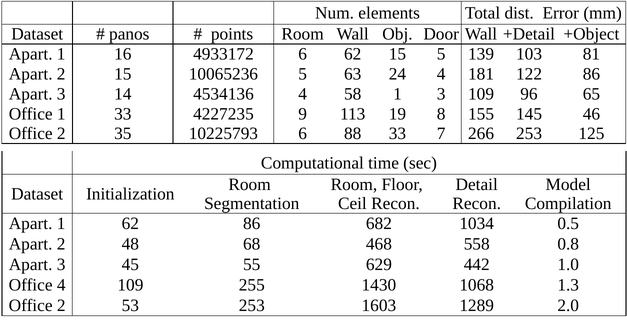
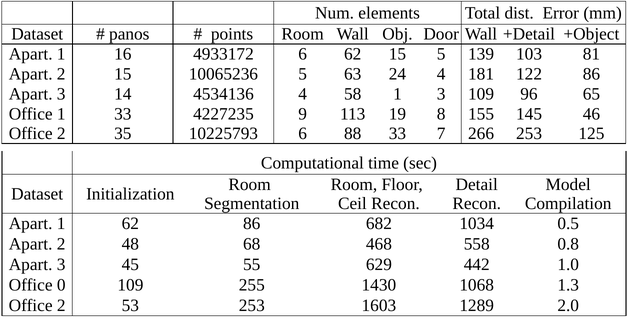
Office 4: 4 -> 0
